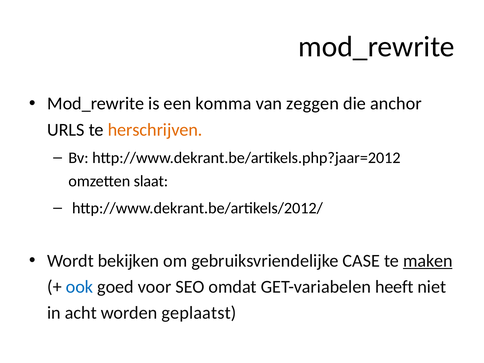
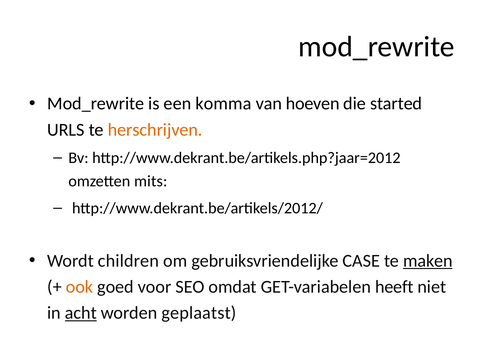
zeggen: zeggen -> hoeven
anchor: anchor -> started
slaat: slaat -> mits
bekijken: bekijken -> children
ook colour: blue -> orange
acht underline: none -> present
